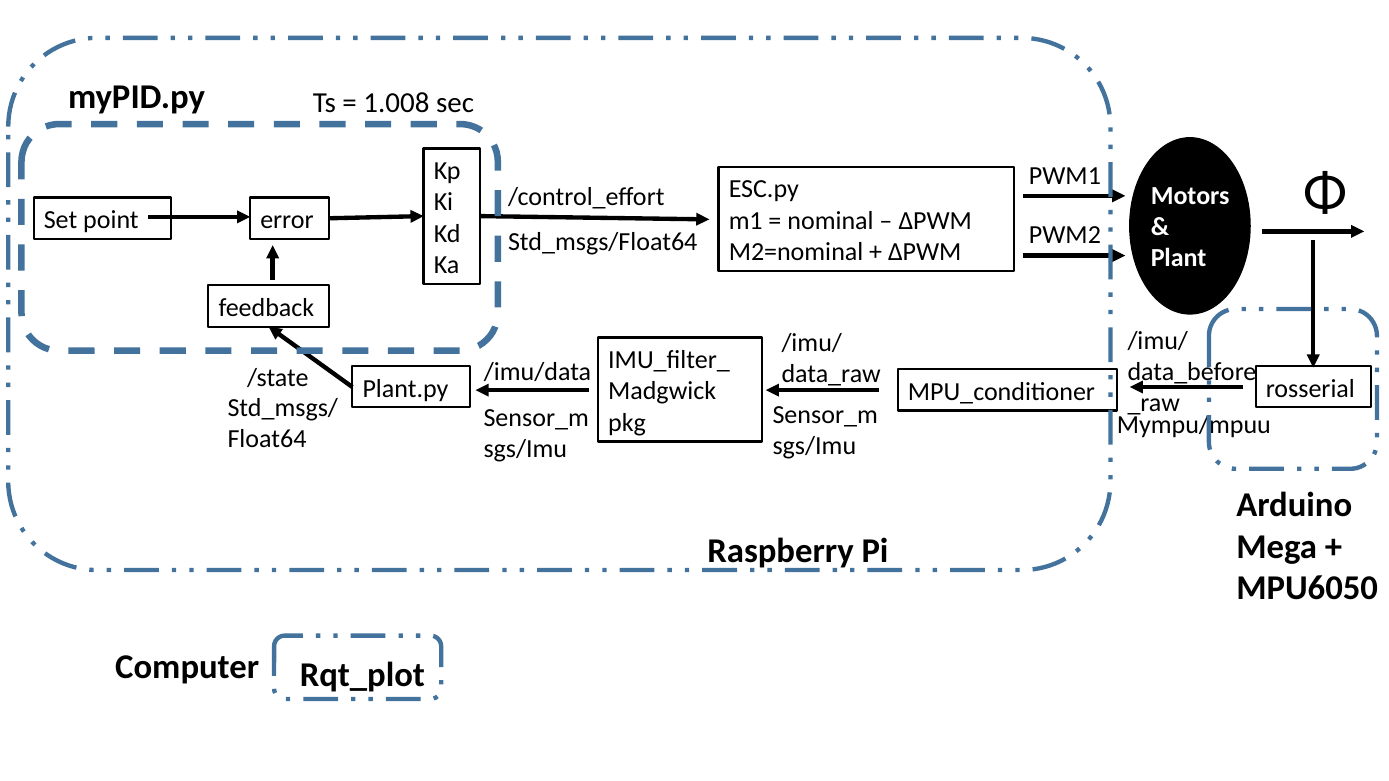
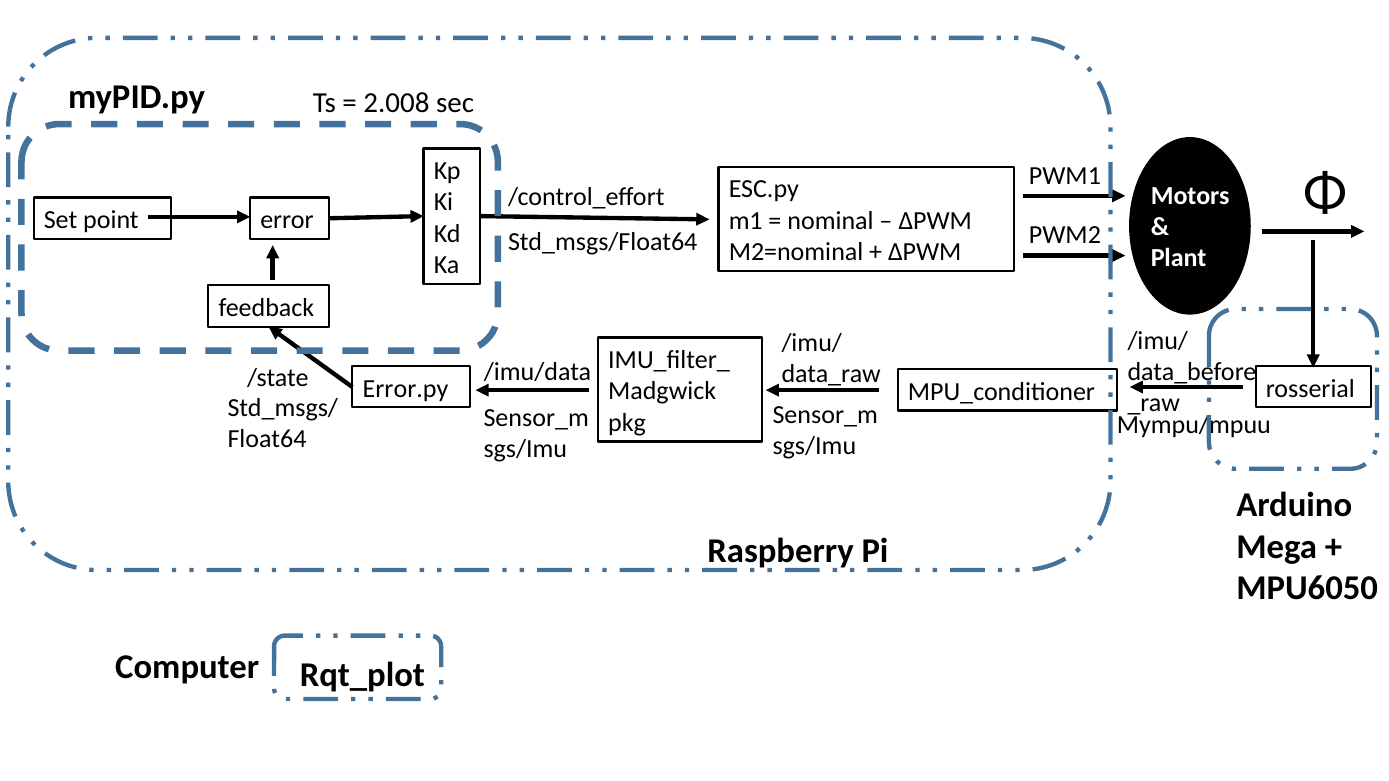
1.008: 1.008 -> 2.008
Plant.py: Plant.py -> Error.py
